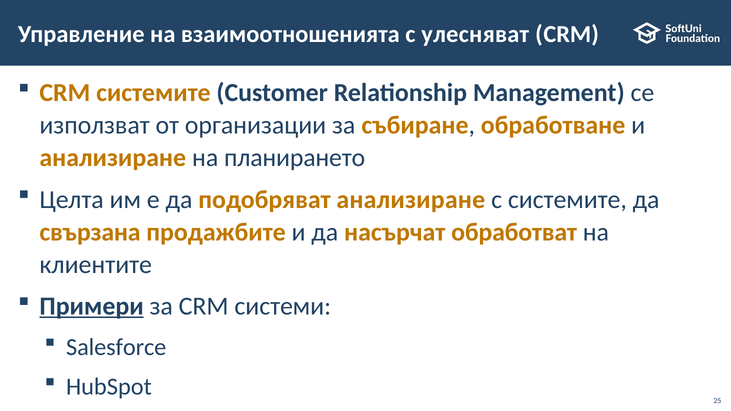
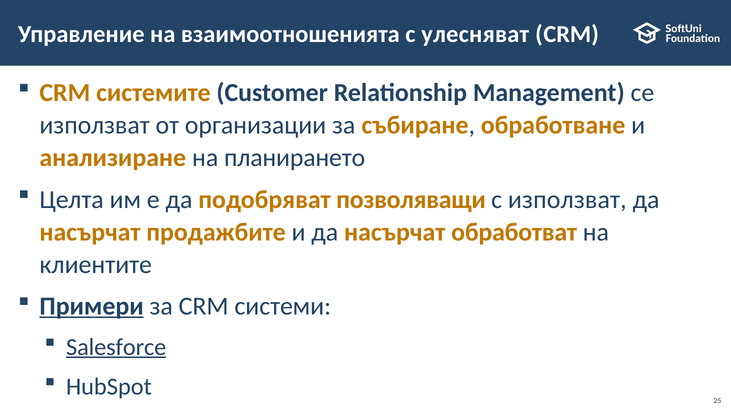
подобряват анализиране: анализиране -> позволяващи
с системите: системите -> използват
свързана at (90, 232): свързана -> насърчат
Salesforce underline: none -> present
